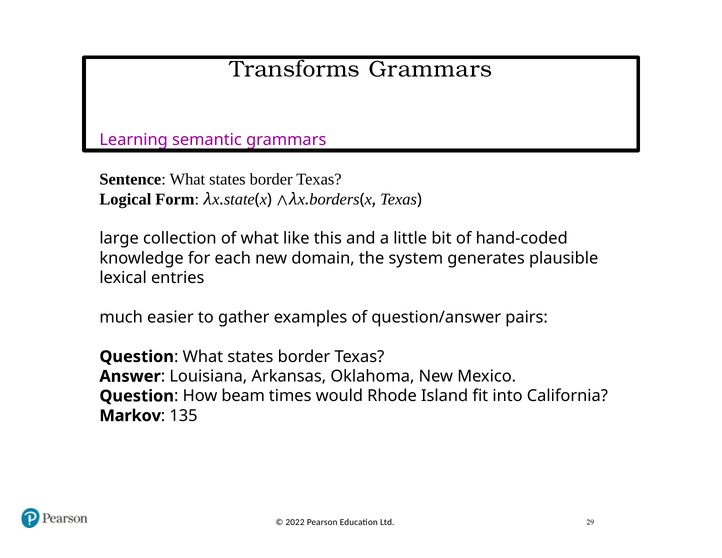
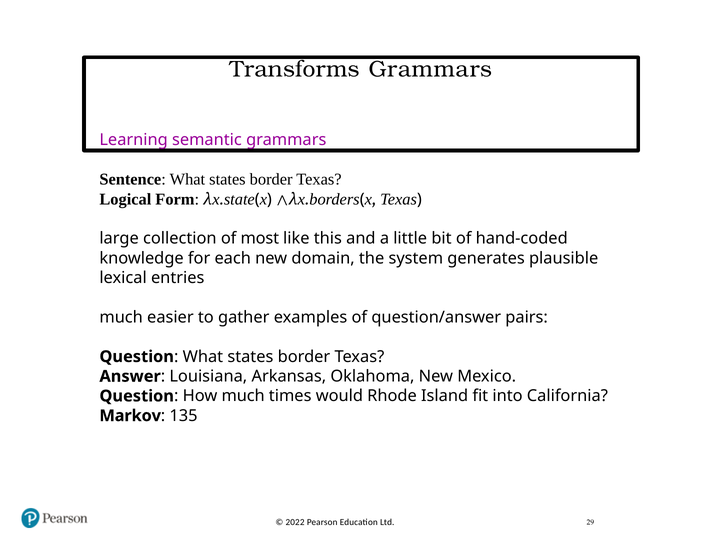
of what: what -> most
How beam: beam -> much
